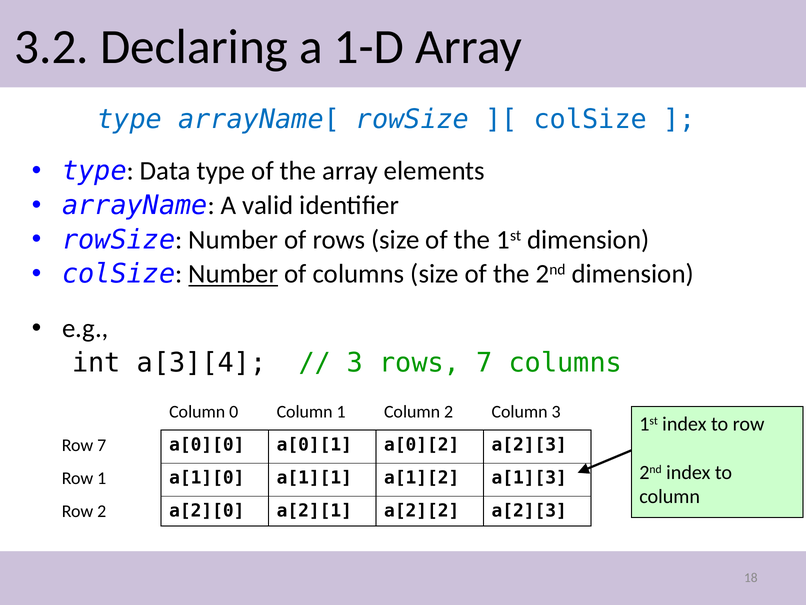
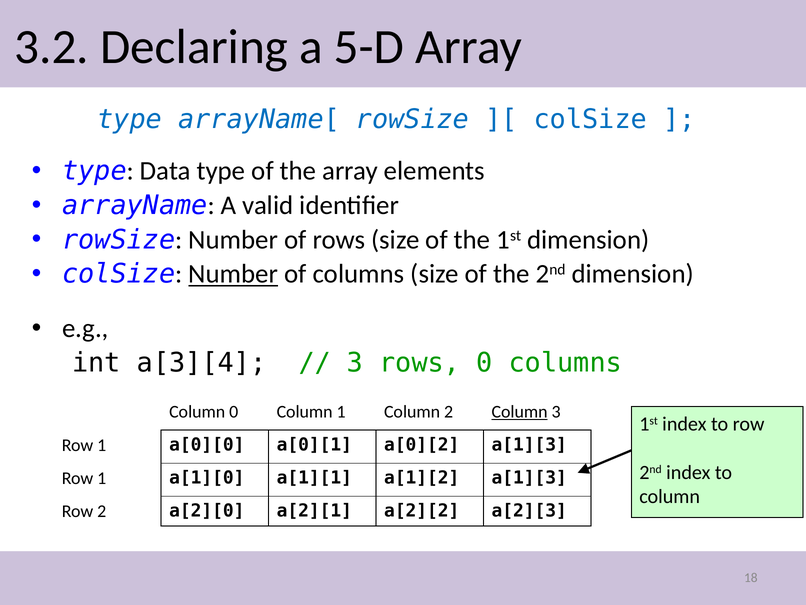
1-D: 1-D -> 5-D
rows 7: 7 -> 0
Column at (520, 411) underline: none -> present
7 at (102, 445): 7 -> 1
a[0][2 a[2][3: a[2][3 -> a[1][3
